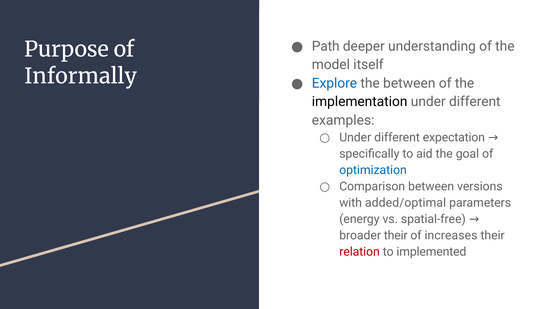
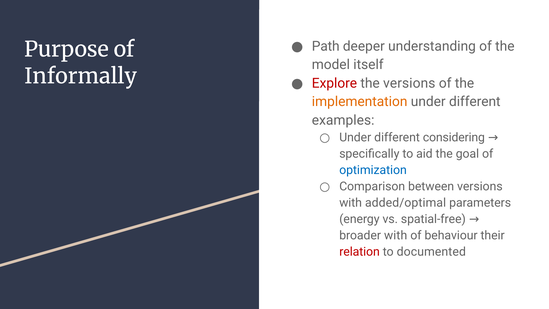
Explore colour: blue -> red
the between: between -> versions
implementation colour: black -> orange
expectation: expectation -> considering
broader their: their -> with
increases: increases -> behaviour
implemented: implemented -> documented
